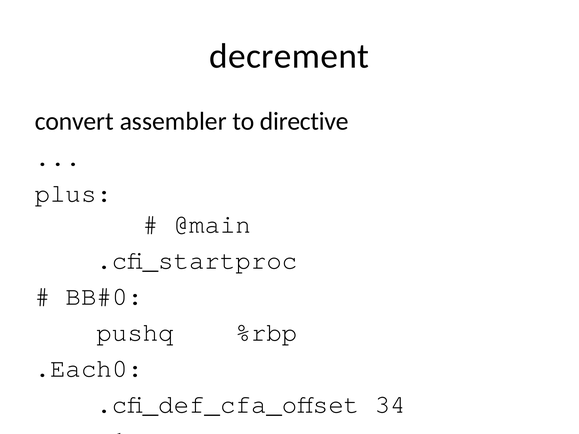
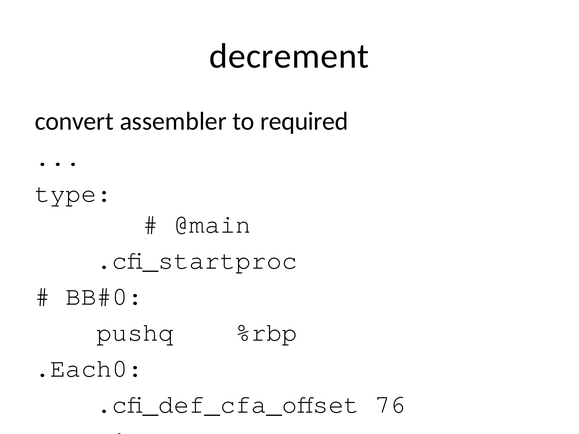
directive: directive -> required
plus: plus -> type
34: 34 -> 76
